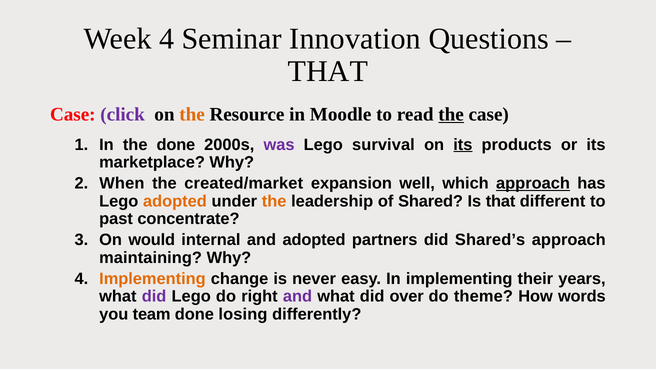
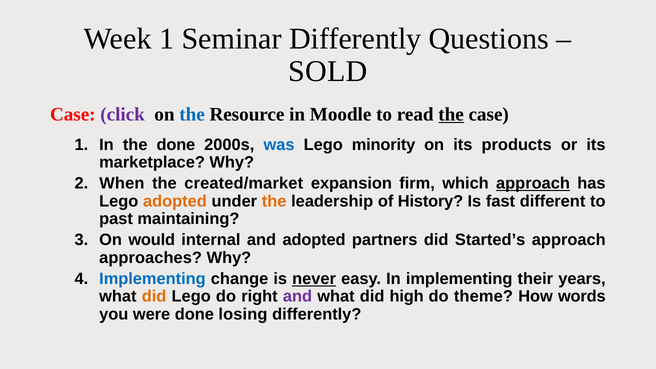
Week 4: 4 -> 1
Seminar Innovation: Innovation -> Differently
THAT at (328, 71): THAT -> SOLD
the at (192, 114) colour: orange -> blue
was colour: purple -> blue
survival: survival -> minority
its at (463, 145) underline: present -> none
well: well -> firm
Shared: Shared -> History
Is that: that -> fast
concentrate: concentrate -> maintaining
Shared’s: Shared’s -> Started’s
maintaining: maintaining -> approaches
Implementing at (152, 279) colour: orange -> blue
never underline: none -> present
did at (154, 296) colour: purple -> orange
over: over -> high
team: team -> were
